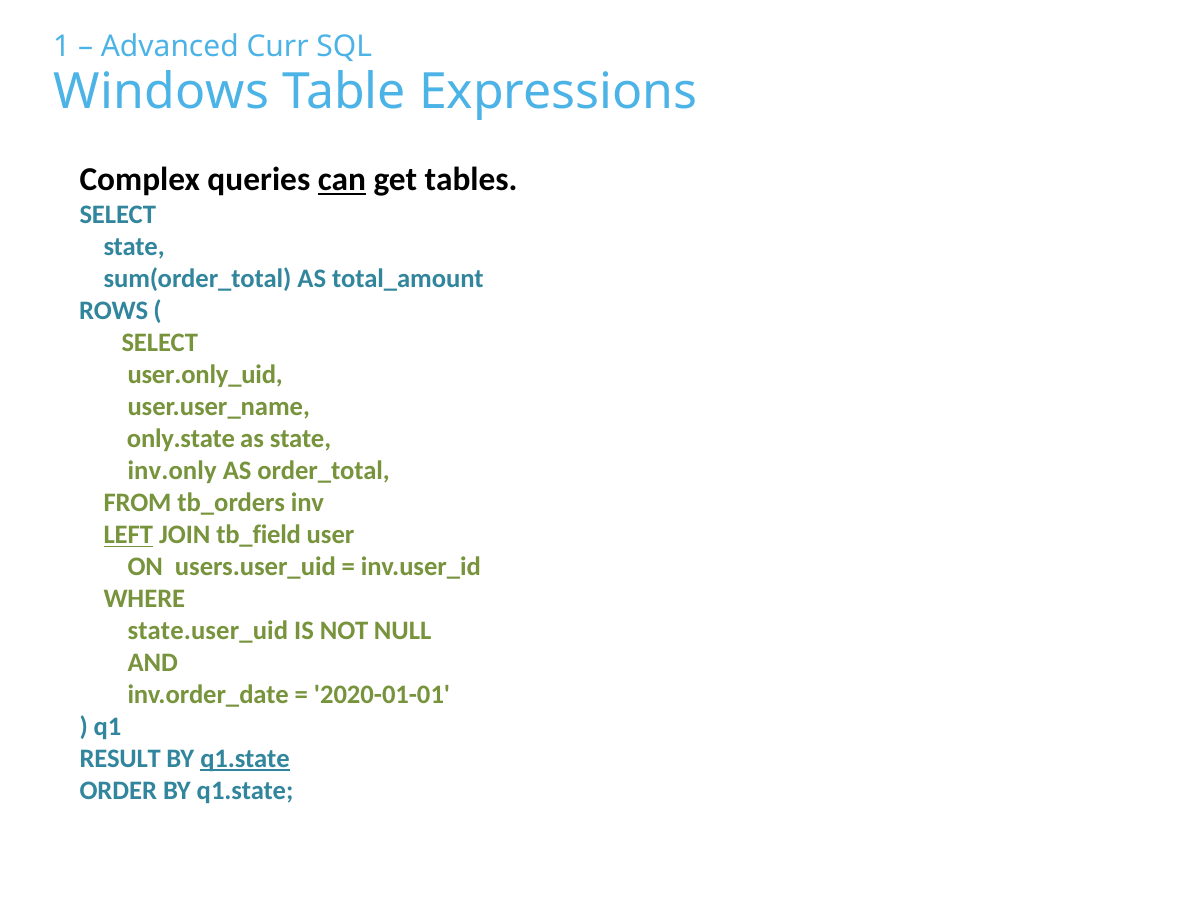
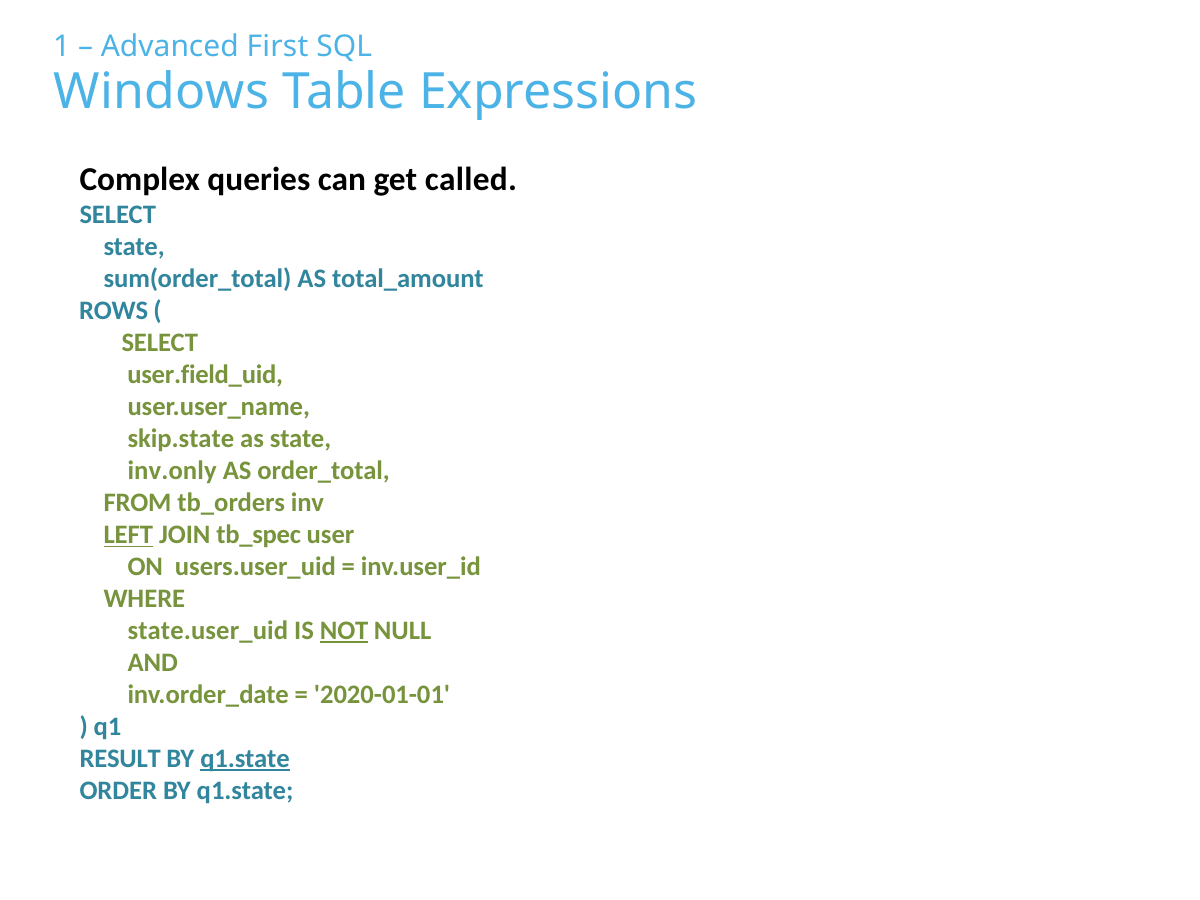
Curr: Curr -> First
can underline: present -> none
tables: tables -> called
user.only_uid: user.only_uid -> user.field_uid
only.state: only.state -> skip.state
tb_field: tb_field -> tb_spec
NOT underline: none -> present
